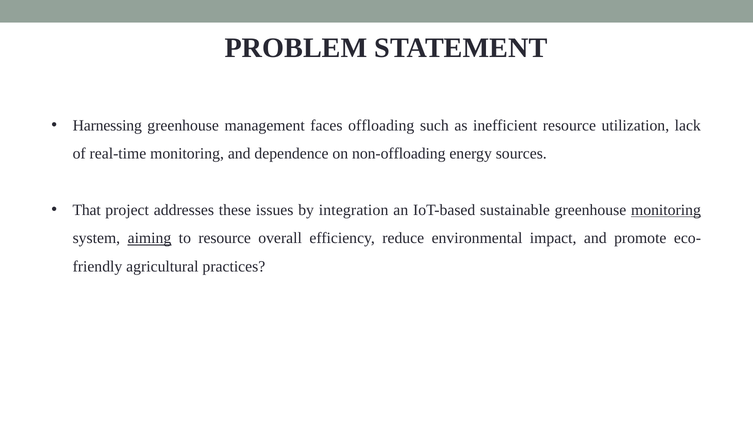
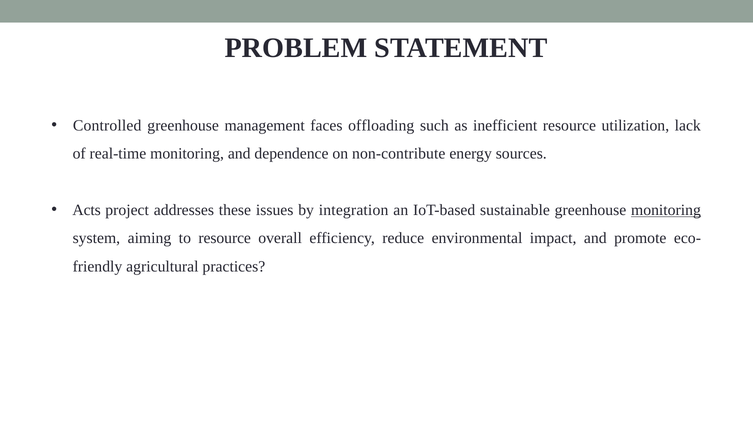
Harnessing: Harnessing -> Controlled
non-offloading: non-offloading -> non-contribute
That: That -> Acts
aiming underline: present -> none
